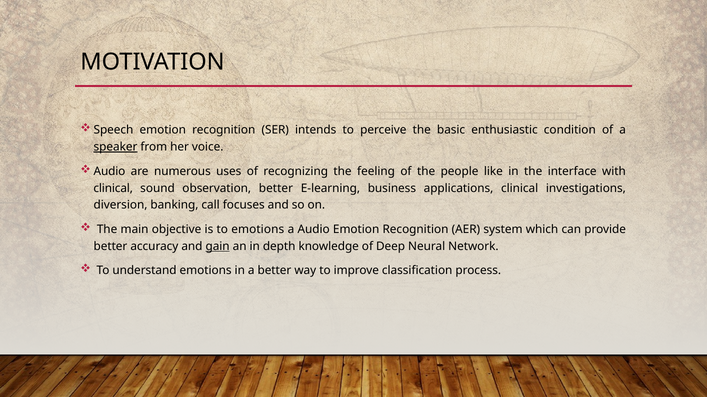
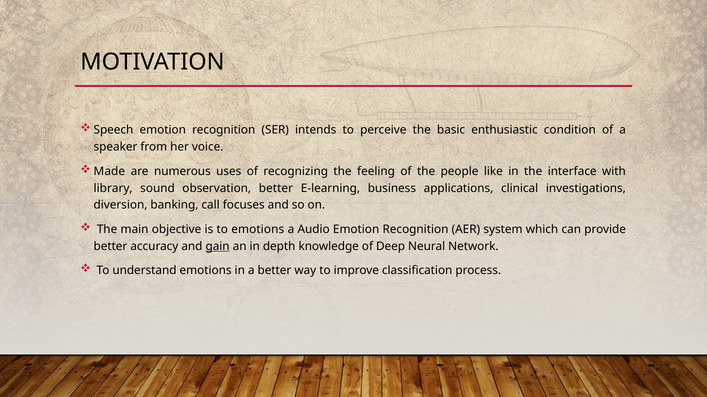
speaker underline: present -> none
Audio at (109, 172): Audio -> Made
clinical at (113, 188): clinical -> library
